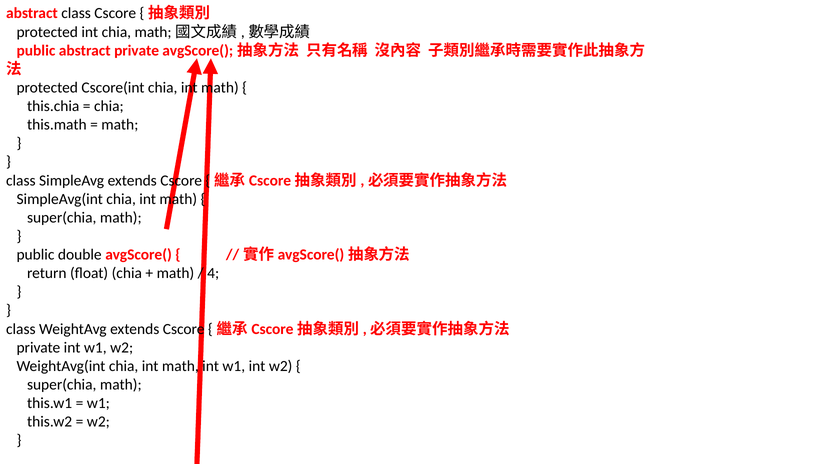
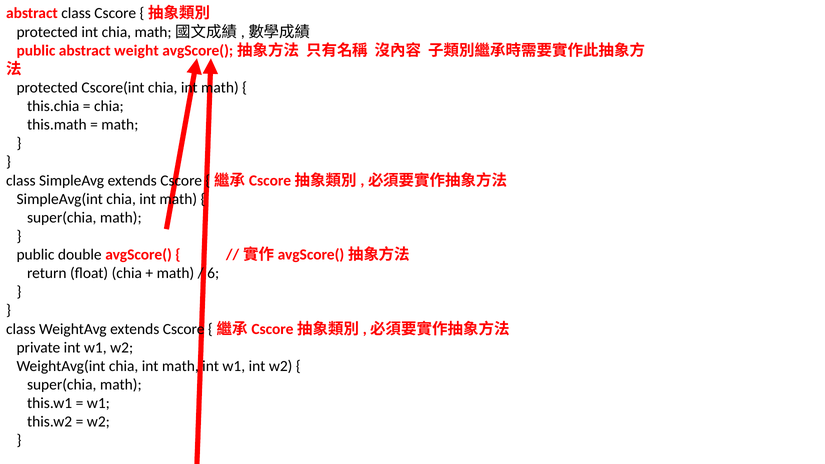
abstract private: private -> weight
4: 4 -> 6
